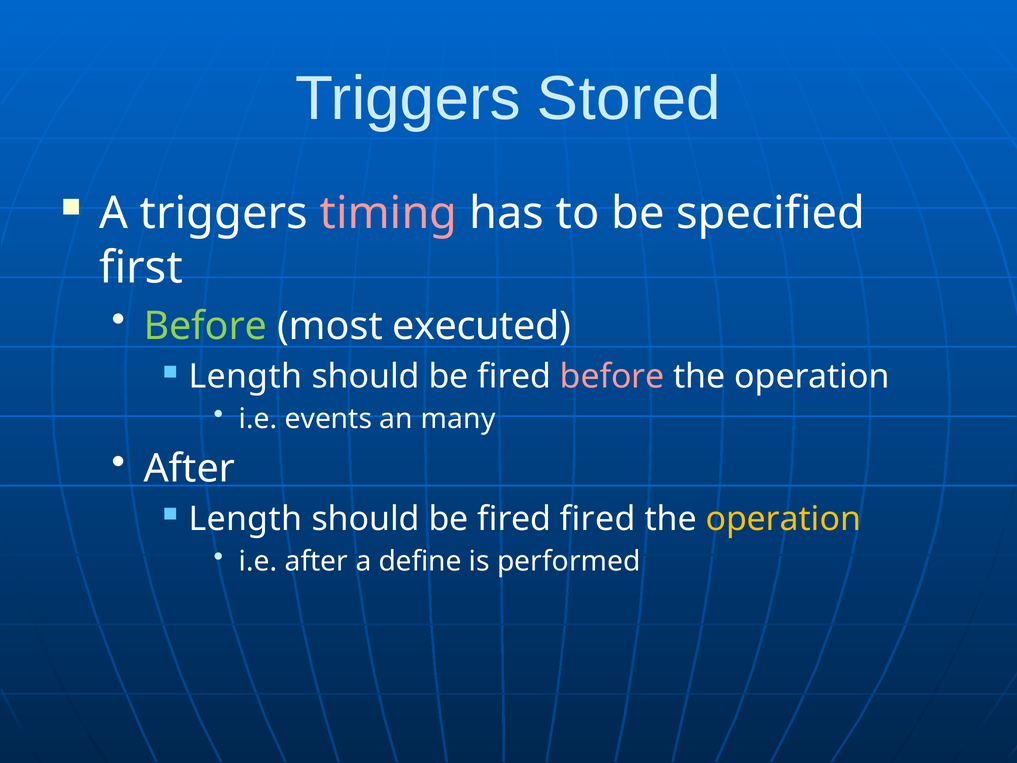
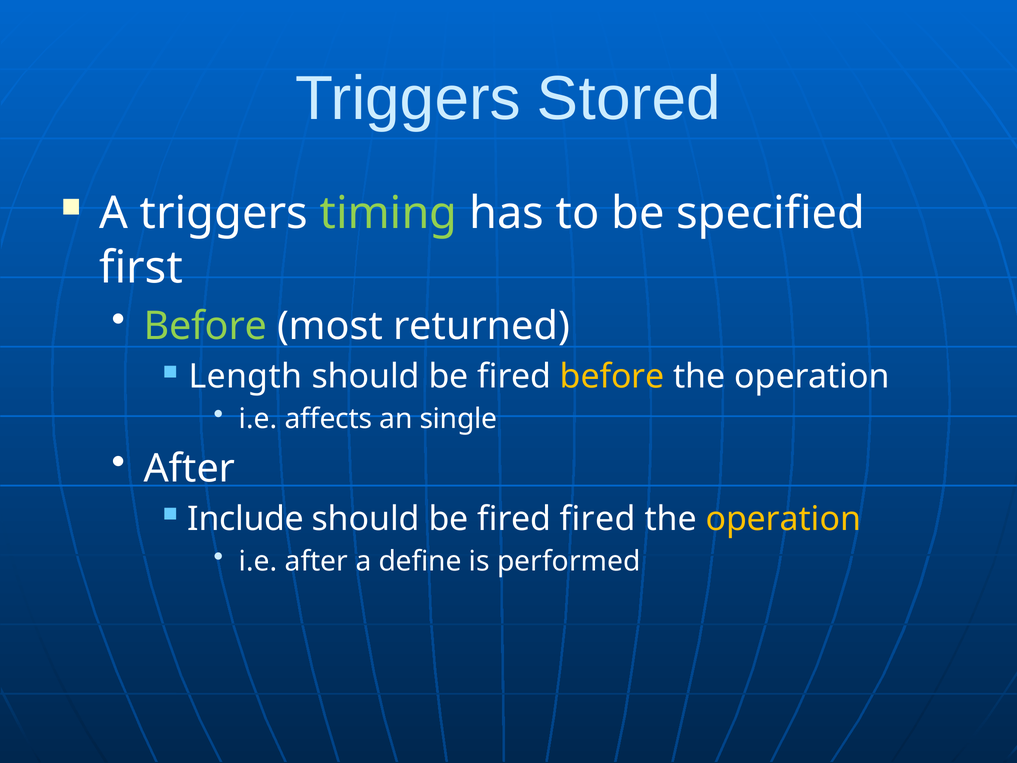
timing colour: pink -> light green
executed: executed -> returned
before at (612, 376) colour: pink -> yellow
events: events -> affects
many: many -> single
Length at (245, 519): Length -> Include
